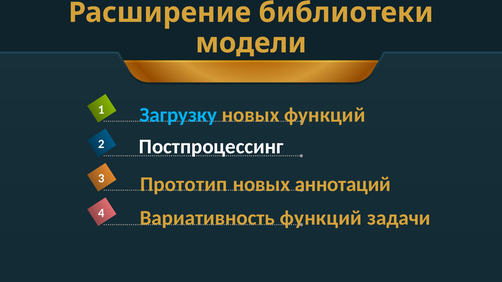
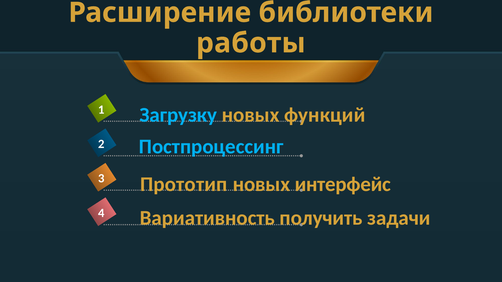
модели: модели -> работы
Постпроцессинг colour: white -> light blue
аннотаций: аннотаций -> интерфейс
Вариативность функций: функций -> получить
